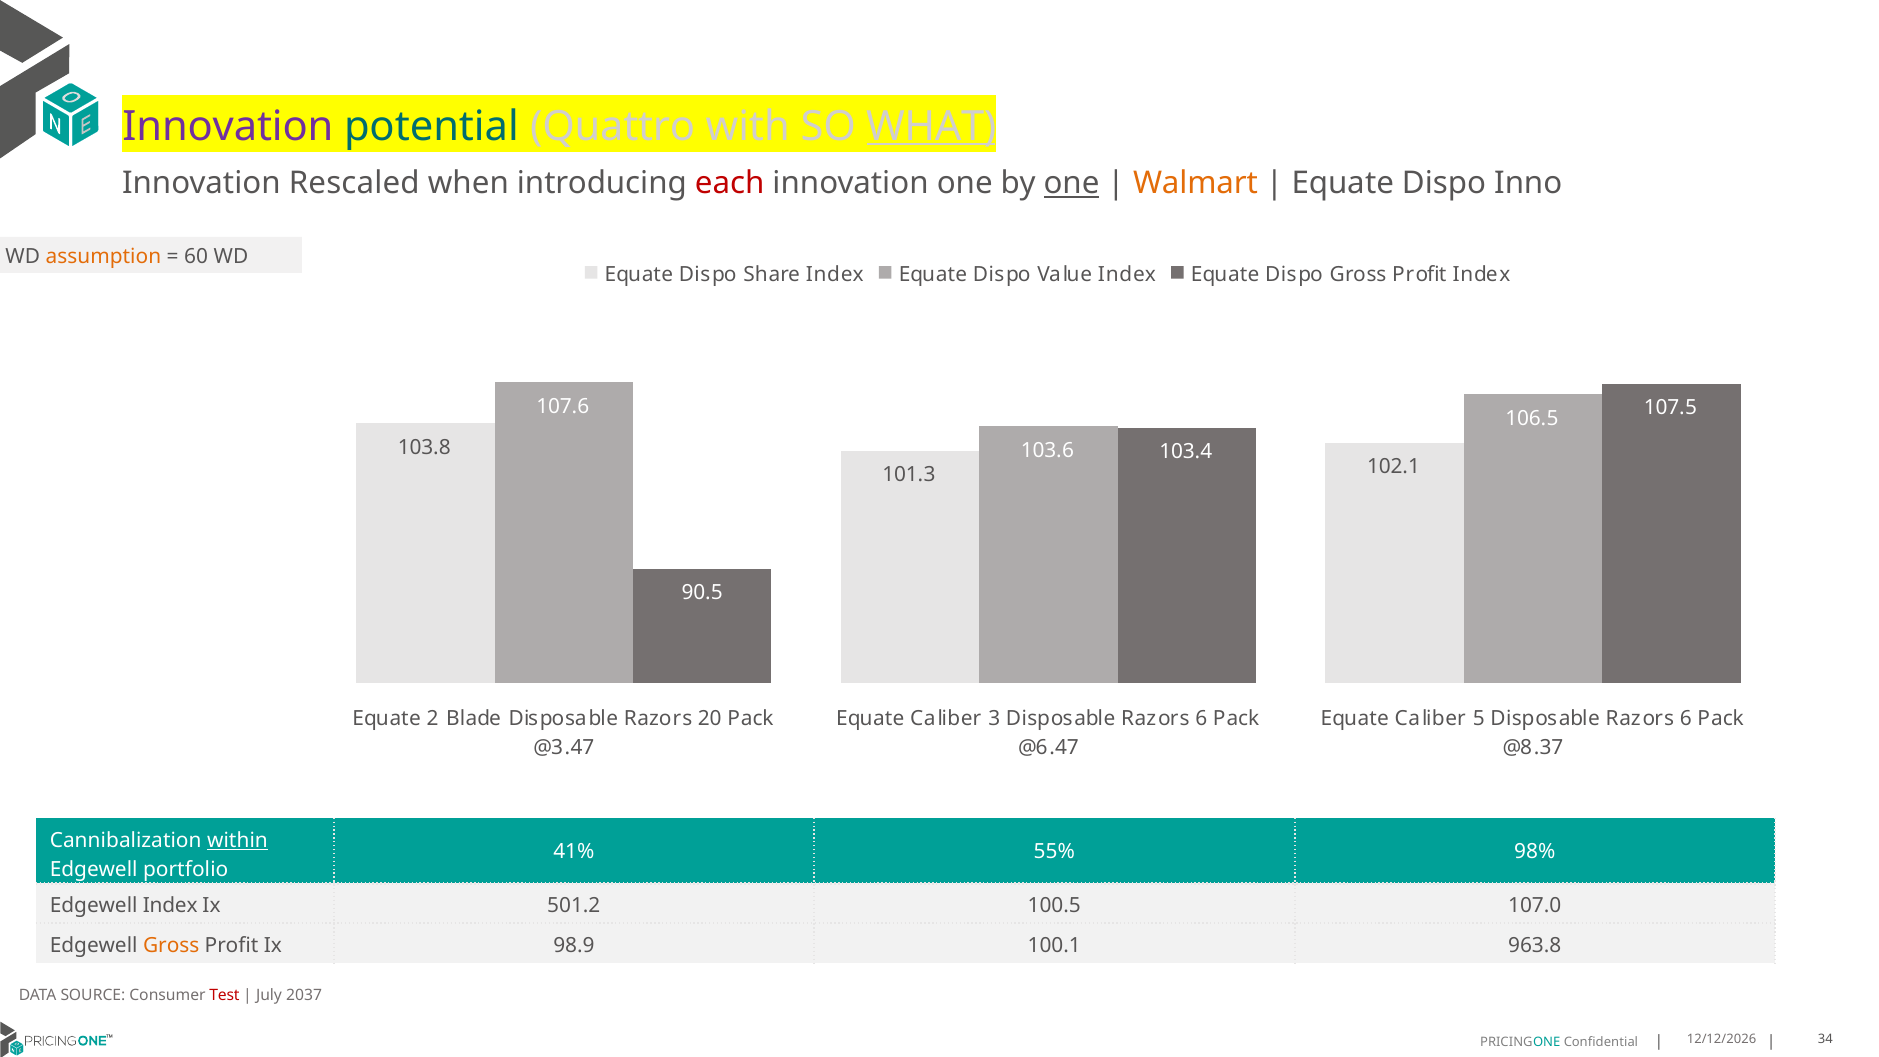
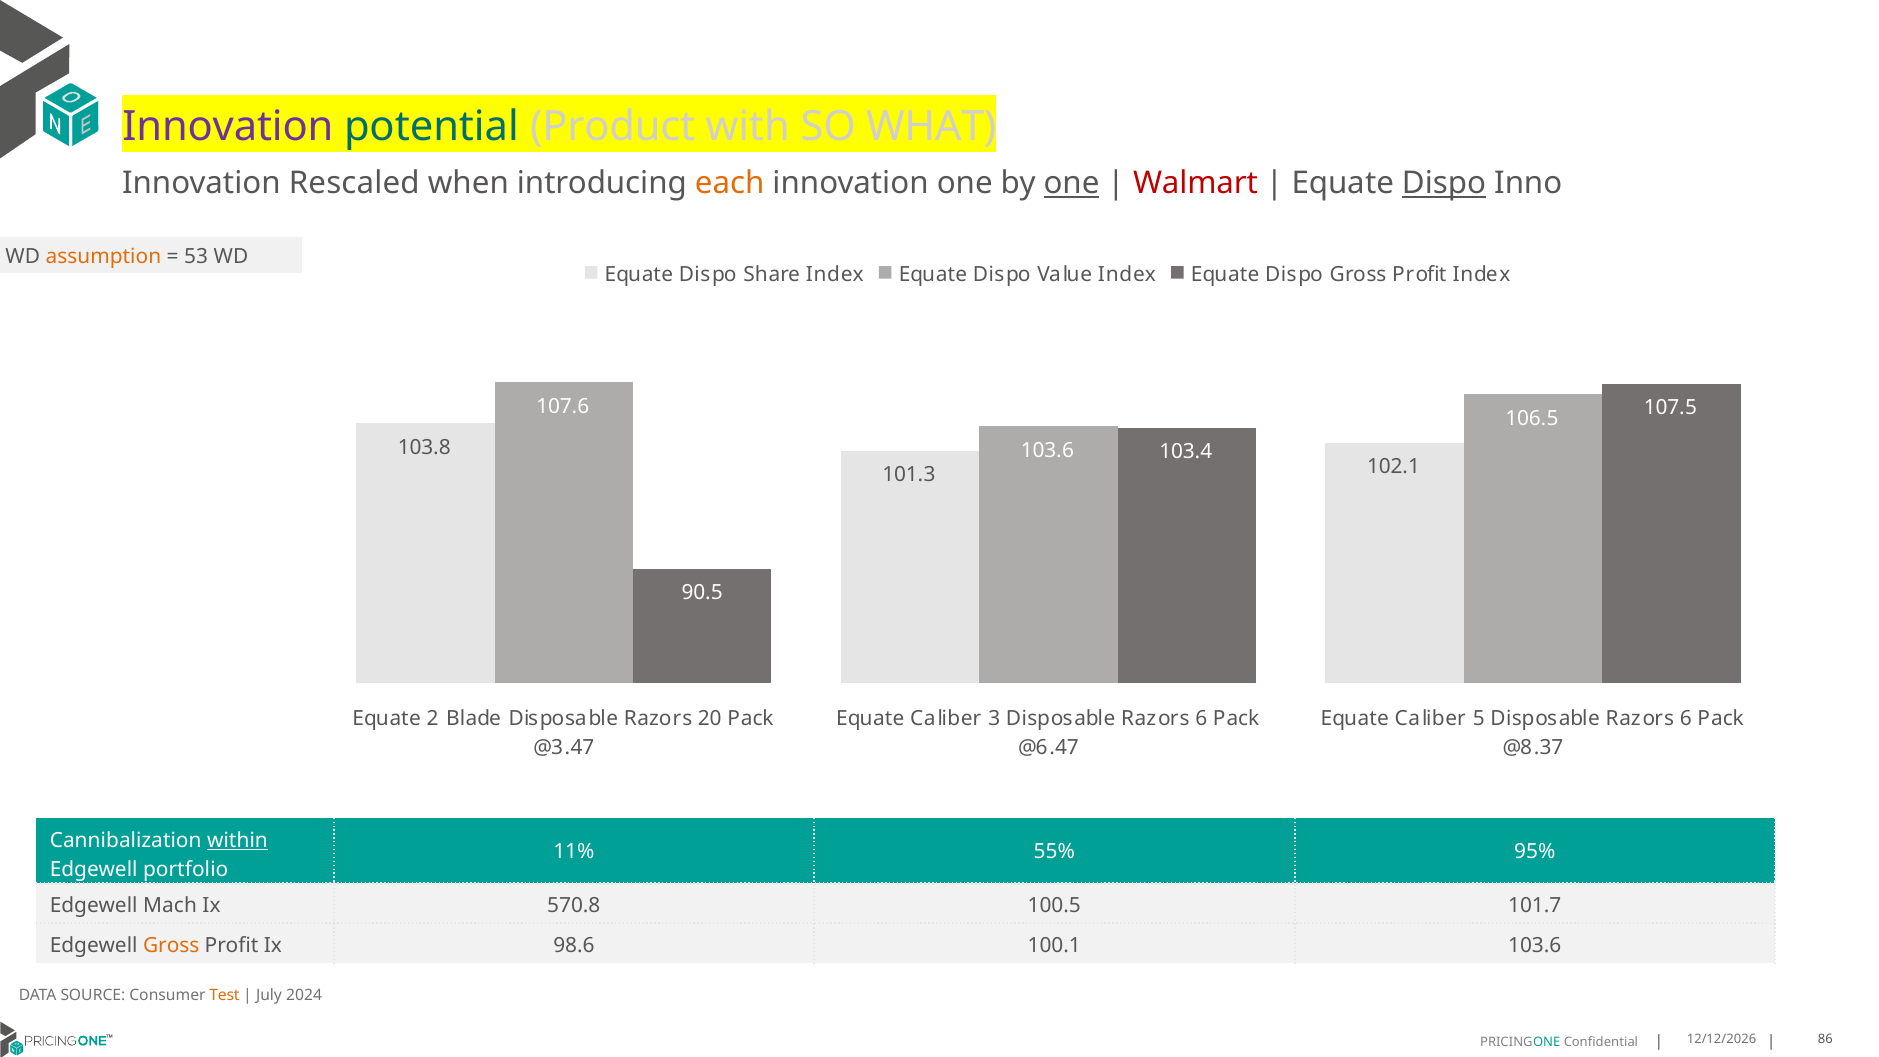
Quattro: Quattro -> Product
WHAT underline: present -> none
each colour: red -> orange
Walmart colour: orange -> red
Dispo at (1444, 183) underline: none -> present
60: 60 -> 53
41%: 41% -> 11%
98%: 98% -> 95%
Edgewell Index: Index -> Mach
501.2: 501.2 -> 570.8
107.0: 107.0 -> 101.7
98.9: 98.9 -> 98.6
100.1 963.8: 963.8 -> 103.6
Test colour: red -> orange
2037: 2037 -> 2024
34: 34 -> 86
